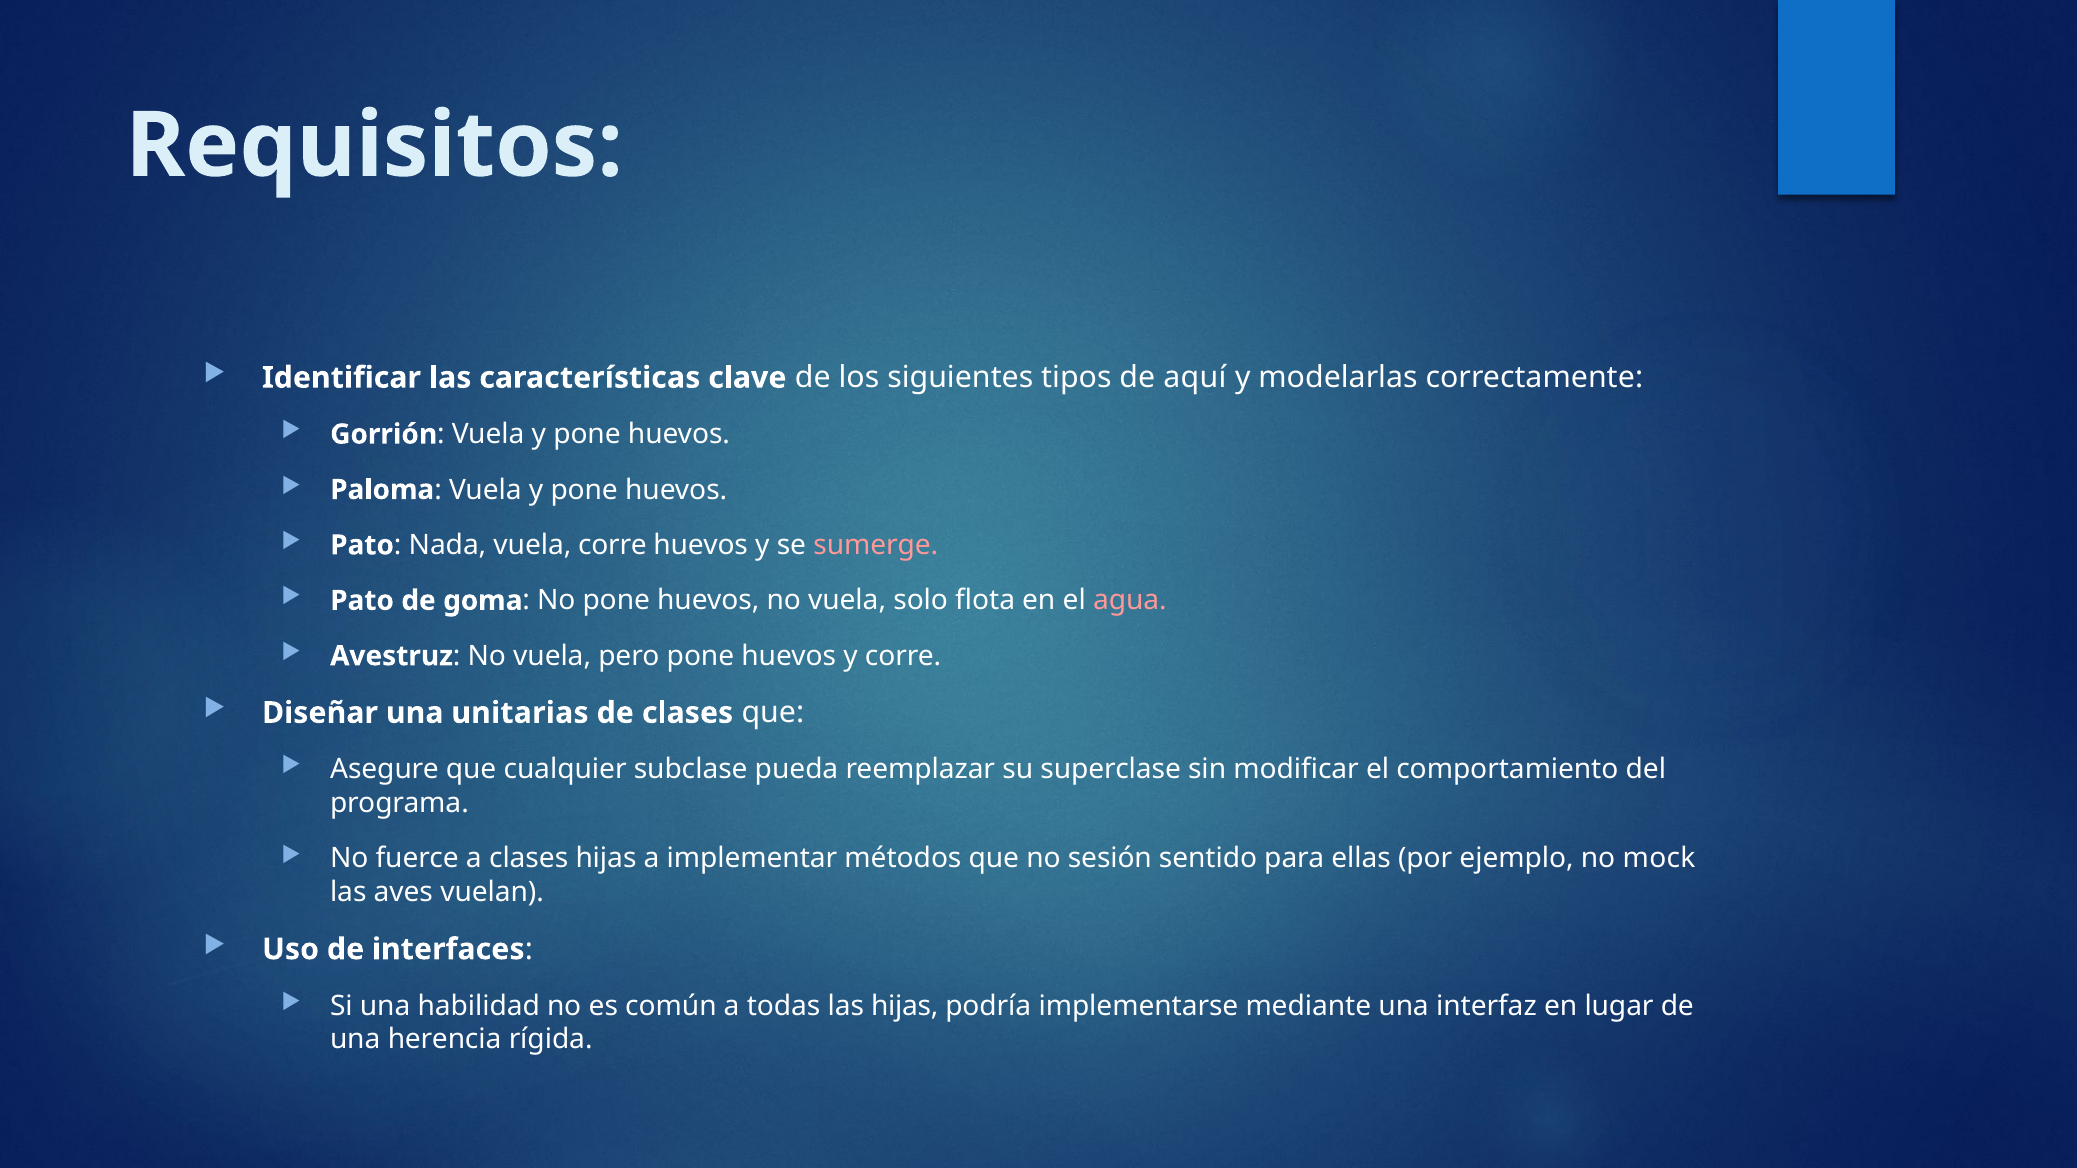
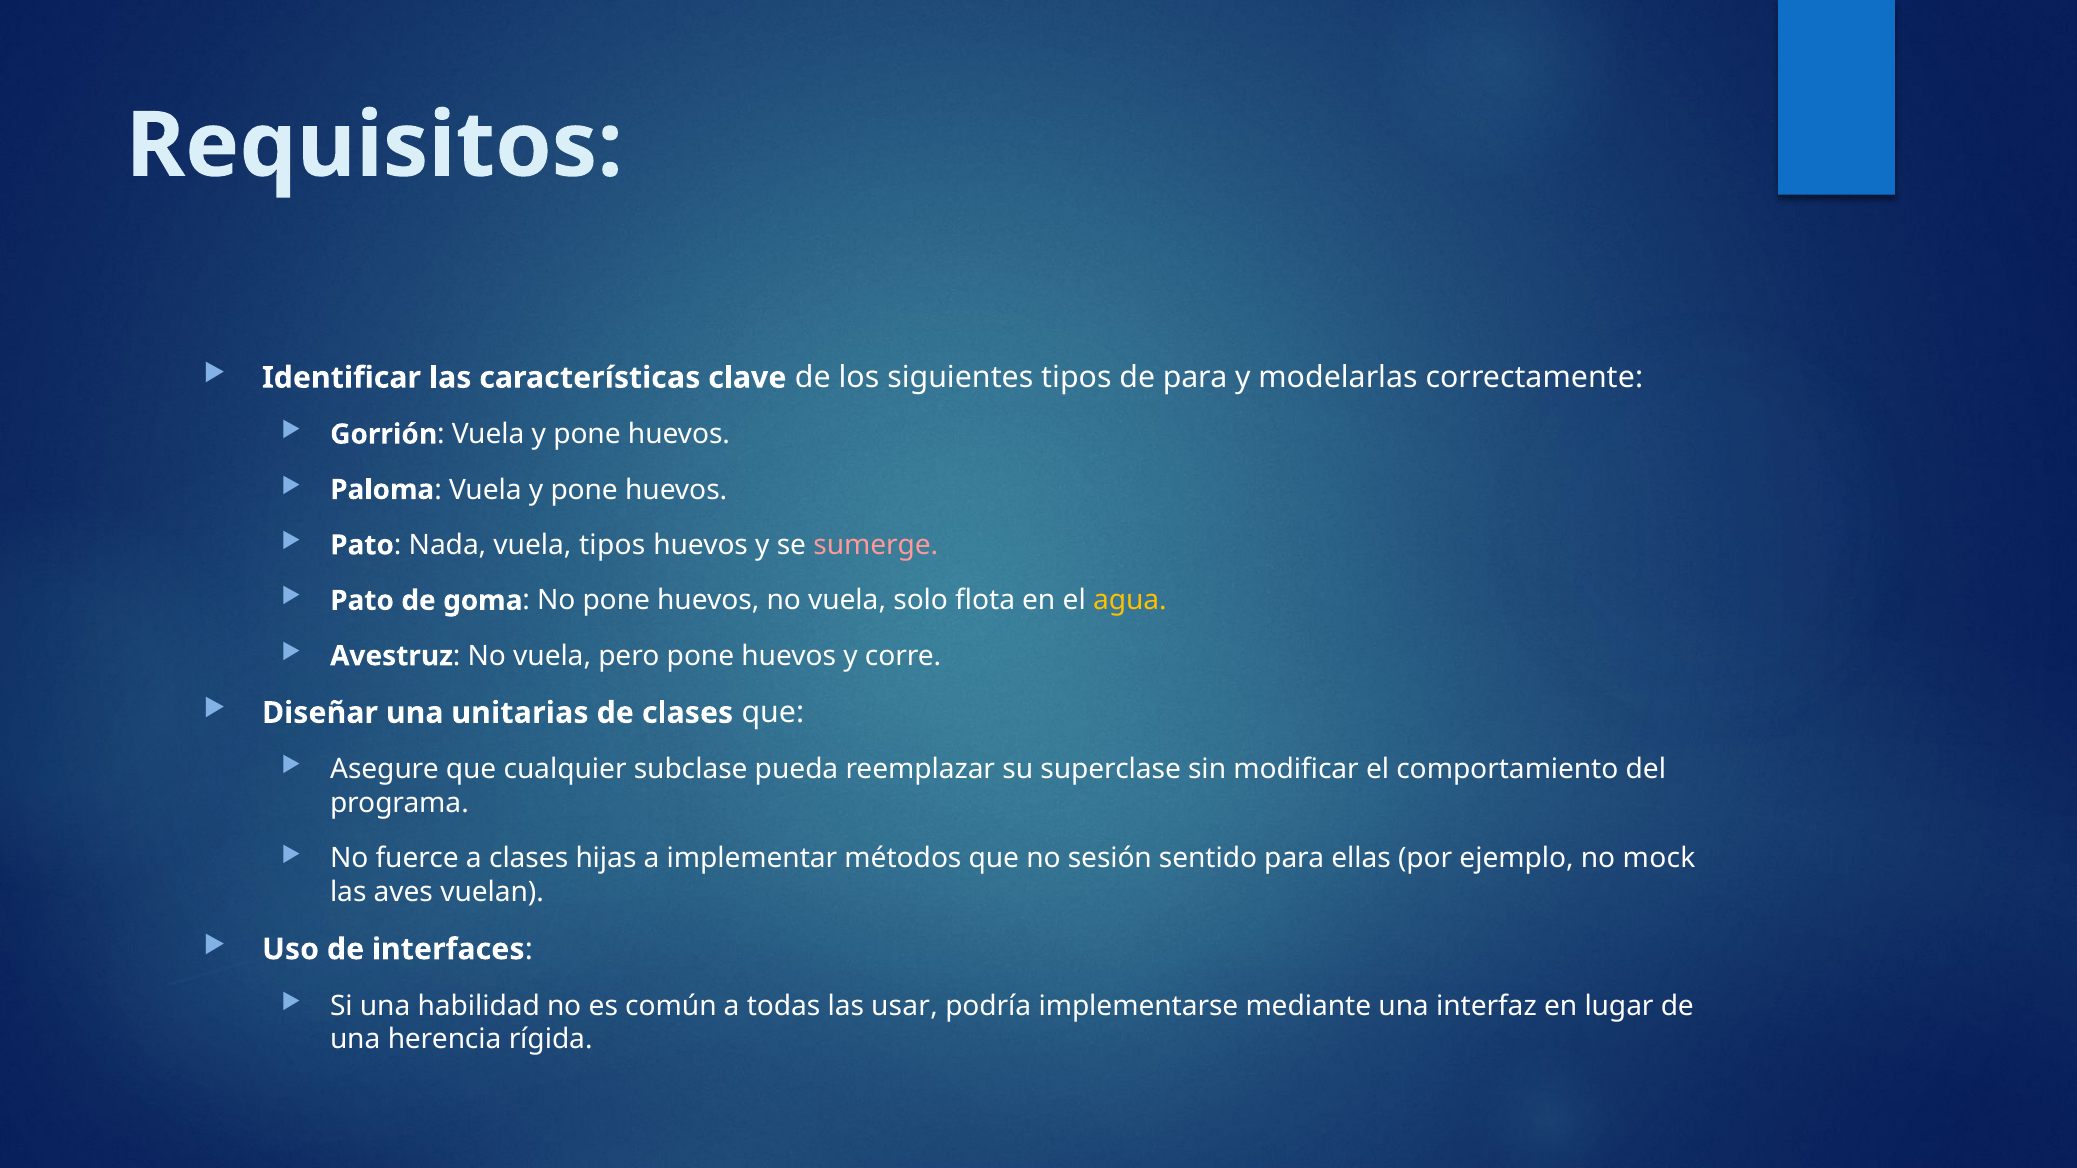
de aquí: aquí -> para
vuela corre: corre -> tipos
agua colour: pink -> yellow
las hijas: hijas -> usar
